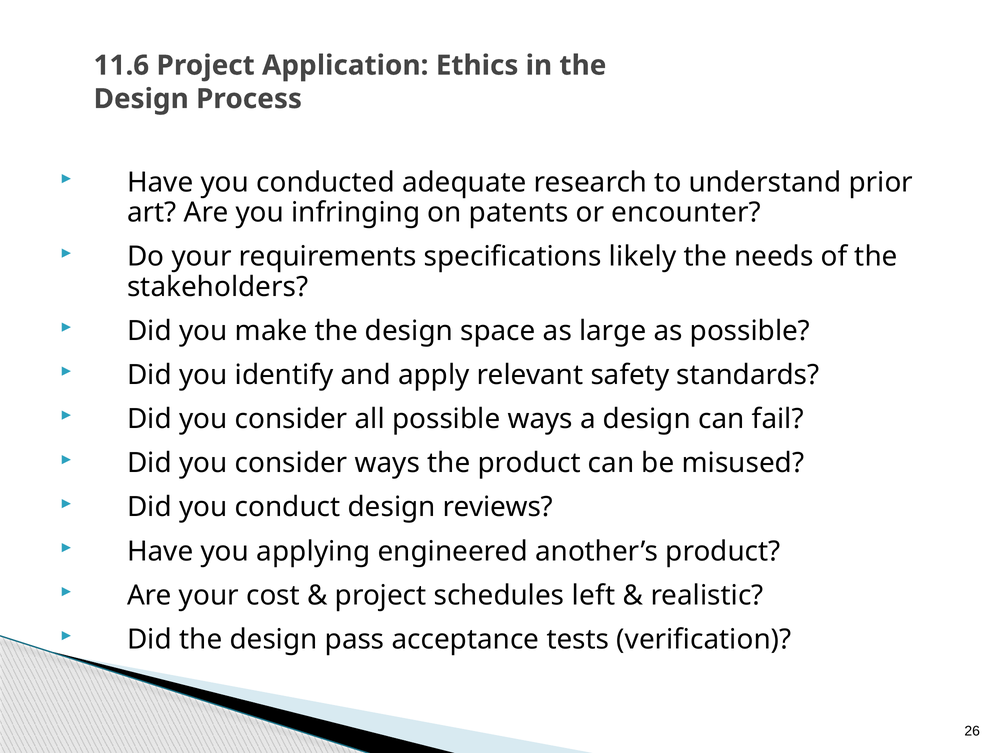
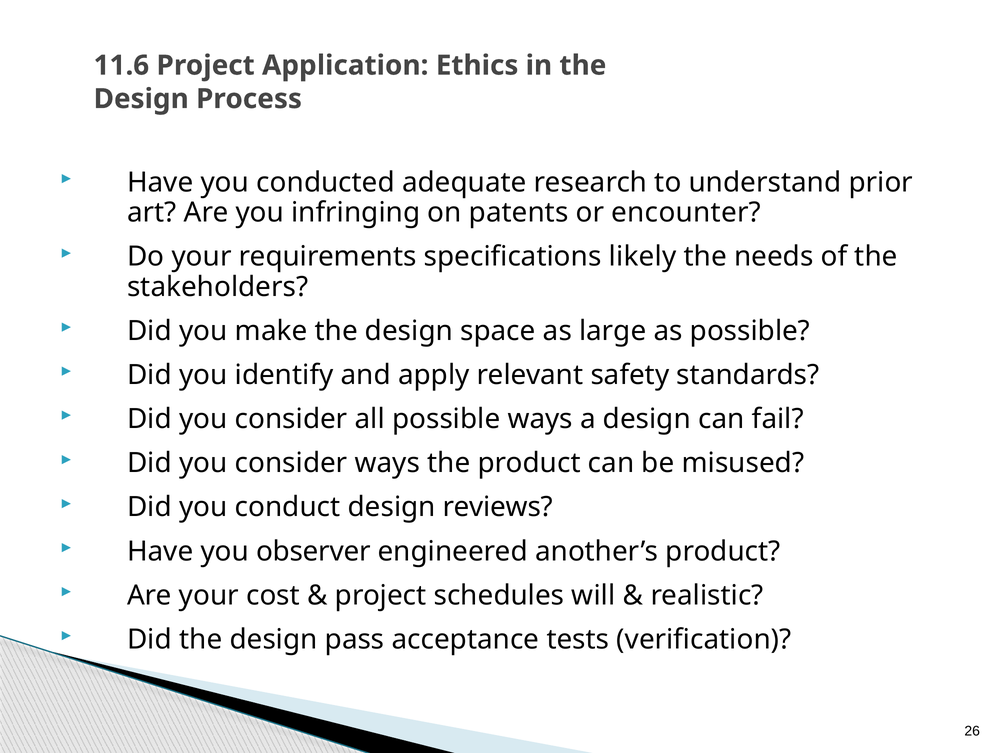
applying: applying -> observer
left: left -> will
